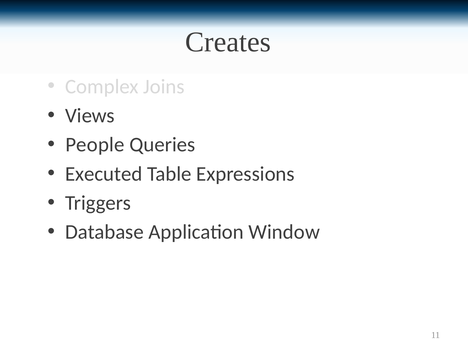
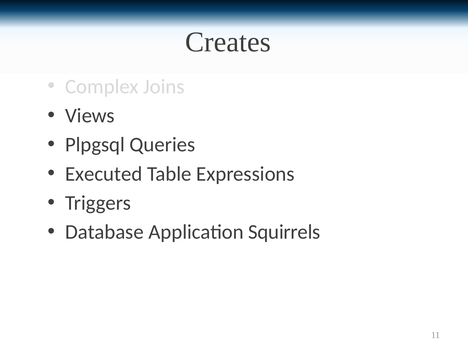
People: People -> Plpgsql
Window: Window -> Squirrels
